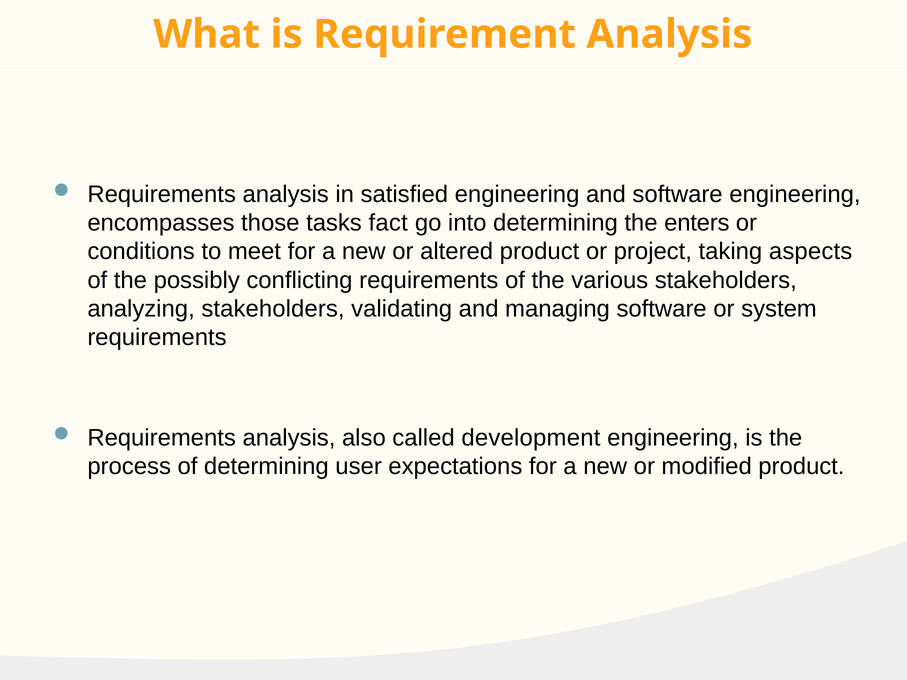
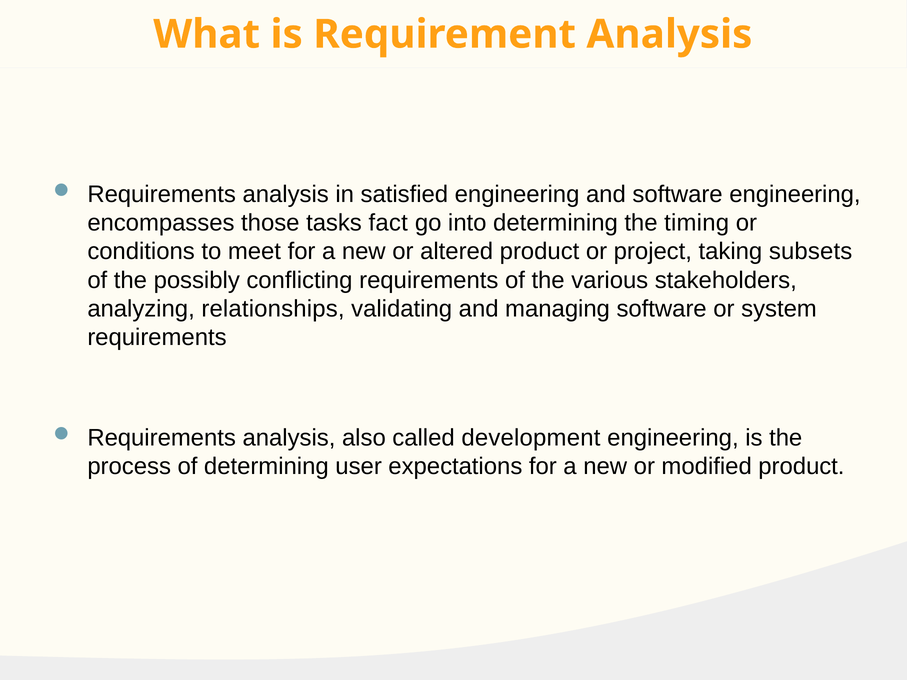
enters: enters -> timing
aspects: aspects -> subsets
analyzing stakeholders: stakeholders -> relationships
